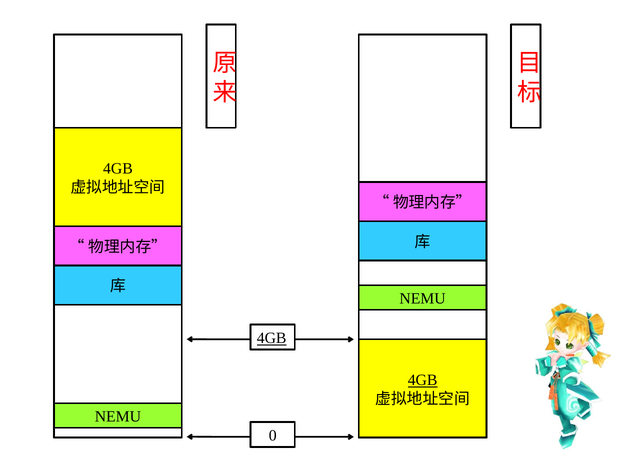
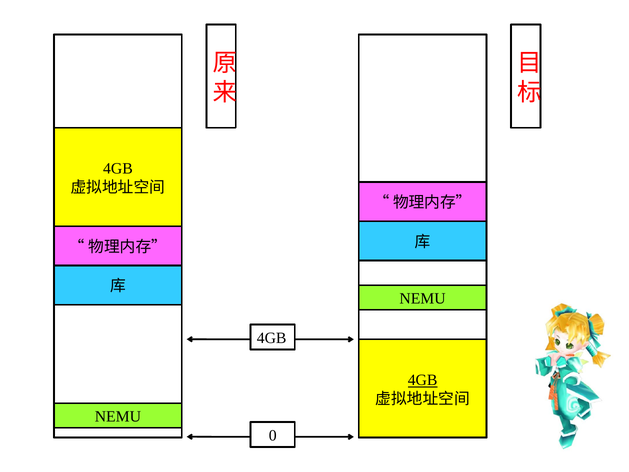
4GB at (272, 338) underline: present -> none
